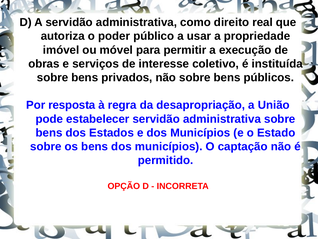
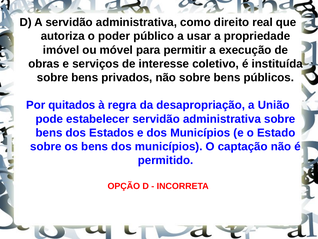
resposta: resposta -> quitados
